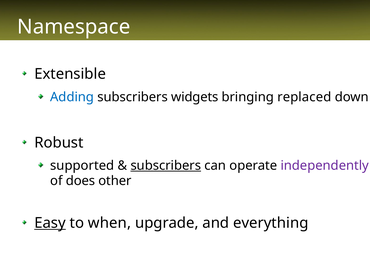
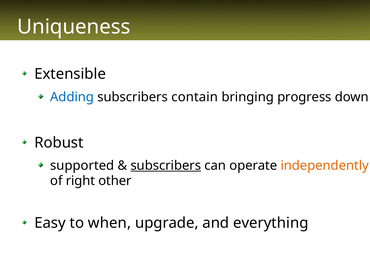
Namespace: Namespace -> Uniqueness
widgets: widgets -> contain
replaced: replaced -> progress
independently colour: purple -> orange
does: does -> right
Easy underline: present -> none
